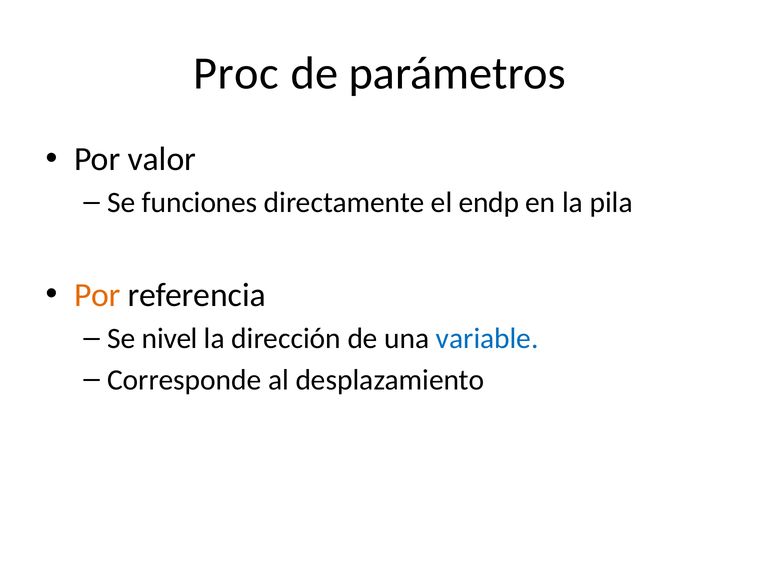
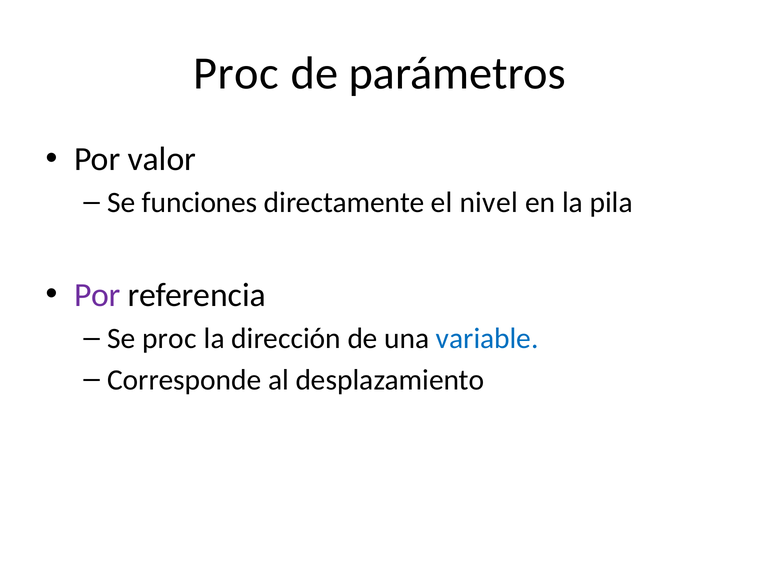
endp: endp -> nivel
Por at (97, 295) colour: orange -> purple
Se nivel: nivel -> proc
